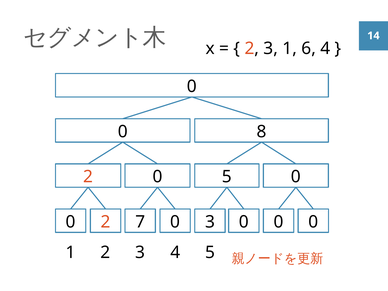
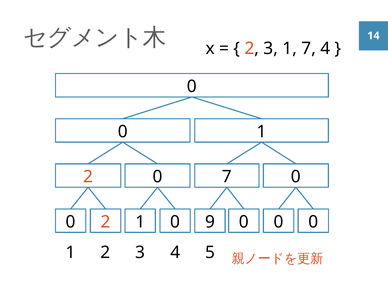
1 6: 6 -> 7
8 at (262, 132): 8 -> 1
0 5: 5 -> 7
2 7: 7 -> 1
0 3: 3 -> 9
